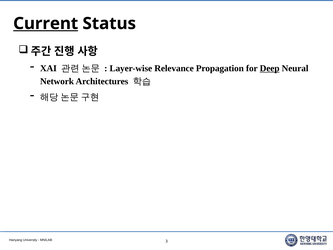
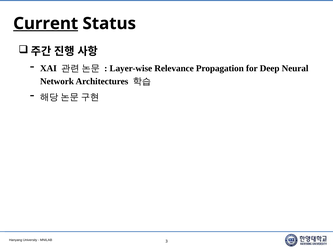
Deep underline: present -> none
